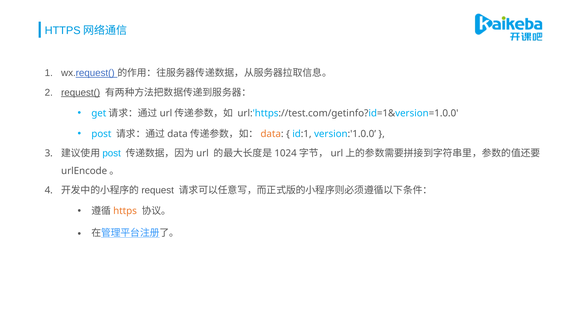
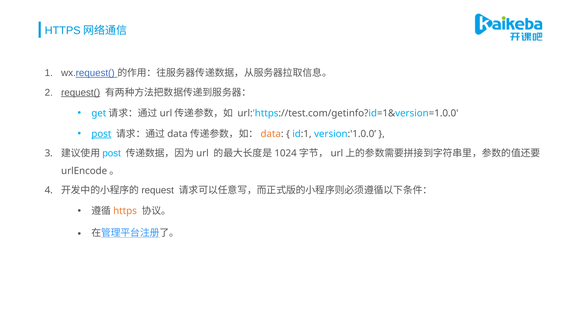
post underline: none -> present
